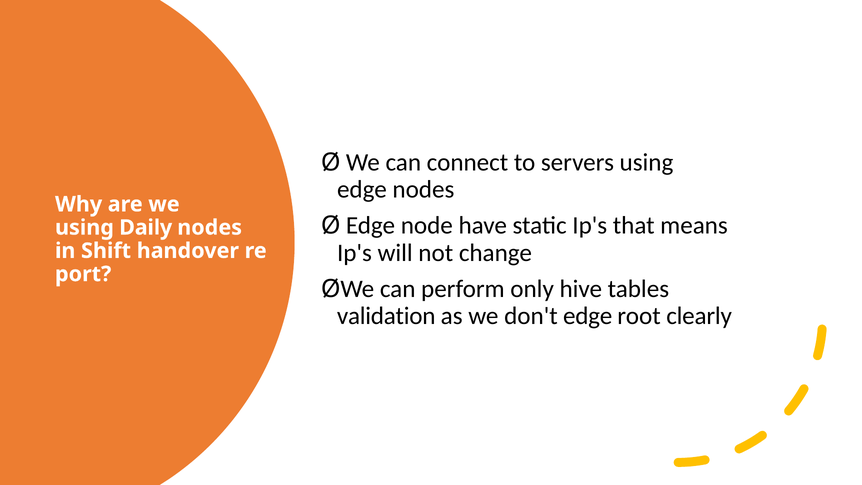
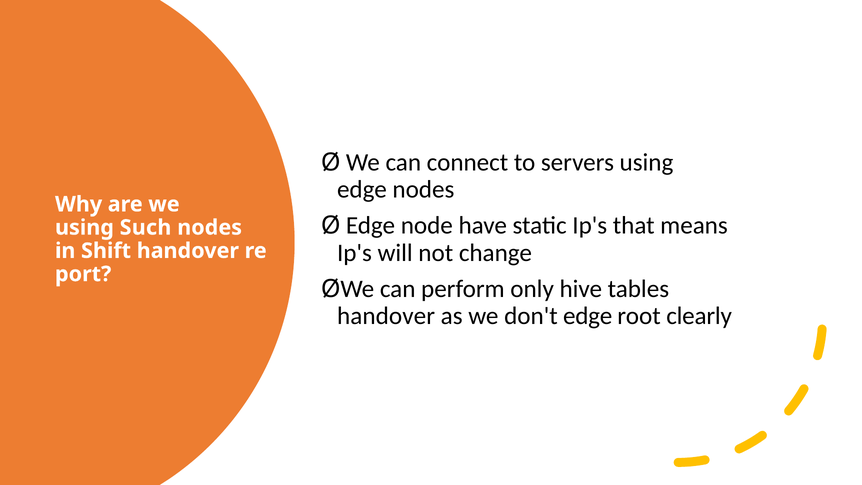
Daily: Daily -> Such
validation at (386, 316): validation -> handover
